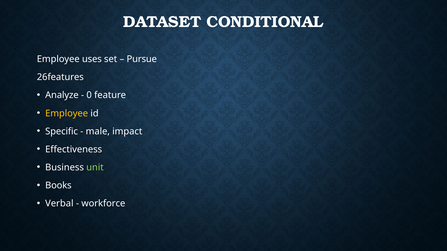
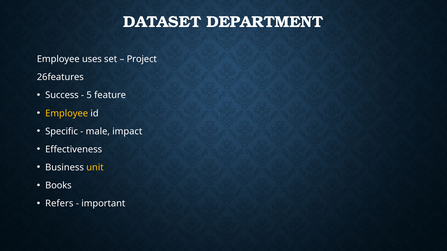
CONDITIONAL: CONDITIONAL -> DEPARTMENT
Pursue: Pursue -> Project
Analyze: Analyze -> Success
0: 0 -> 5
unit colour: light green -> yellow
Verbal: Verbal -> Refers
workforce: workforce -> important
